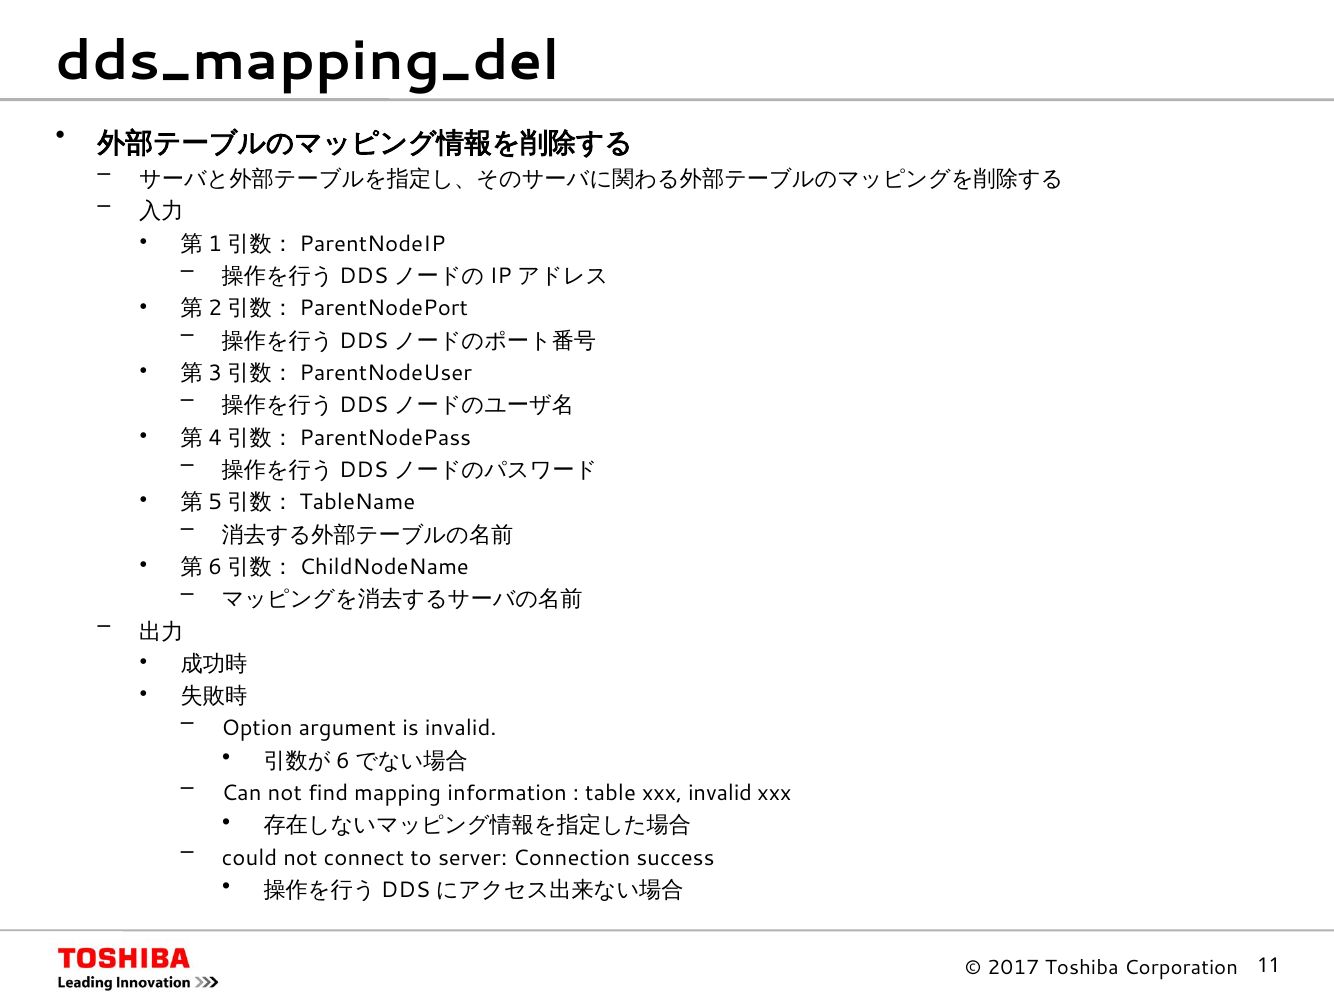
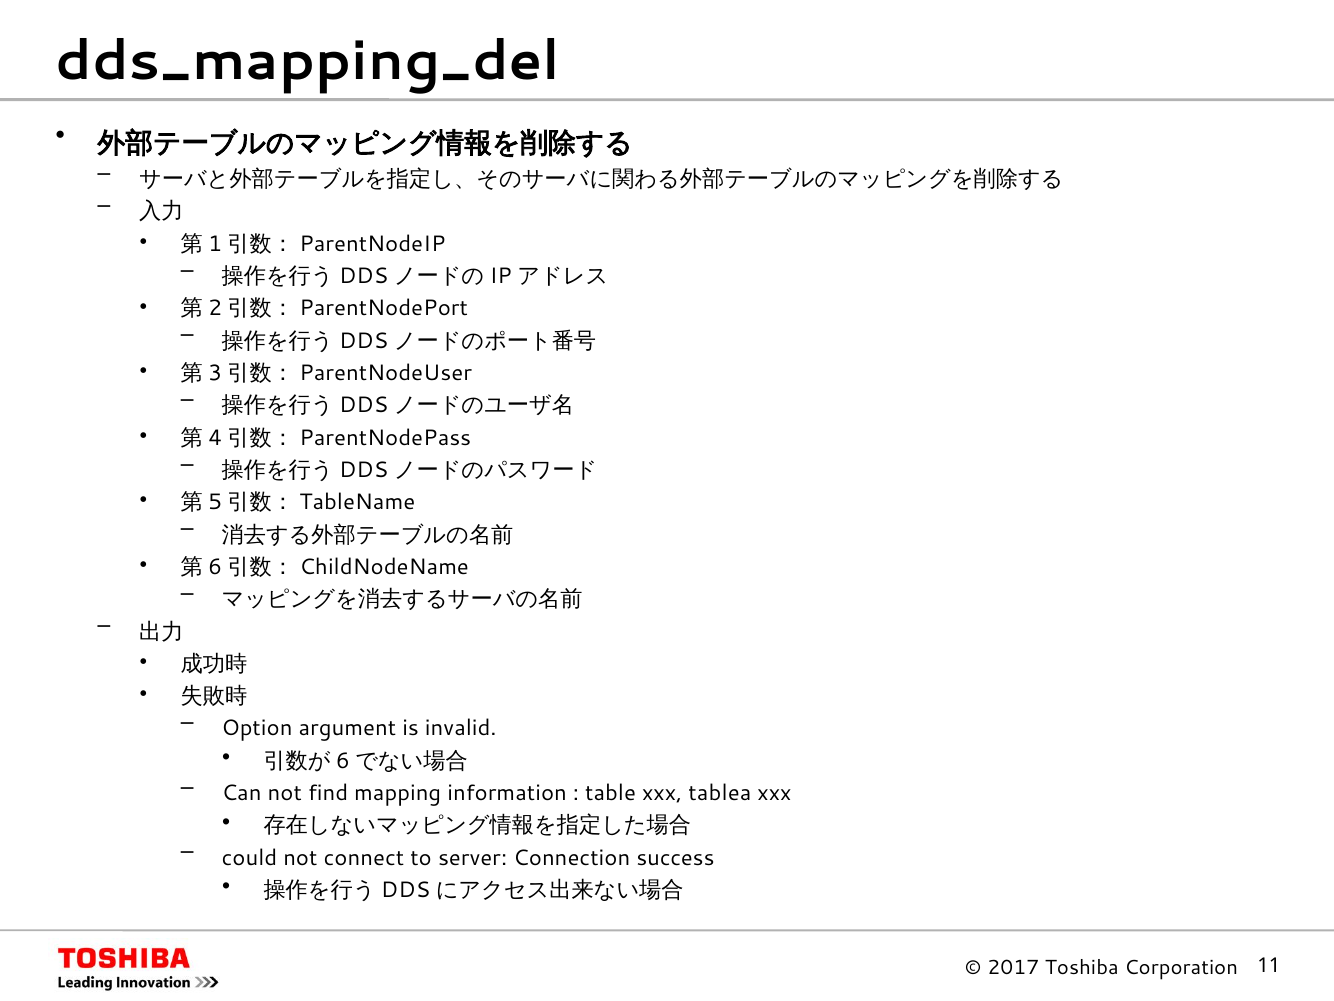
xxx invalid: invalid -> tablea
